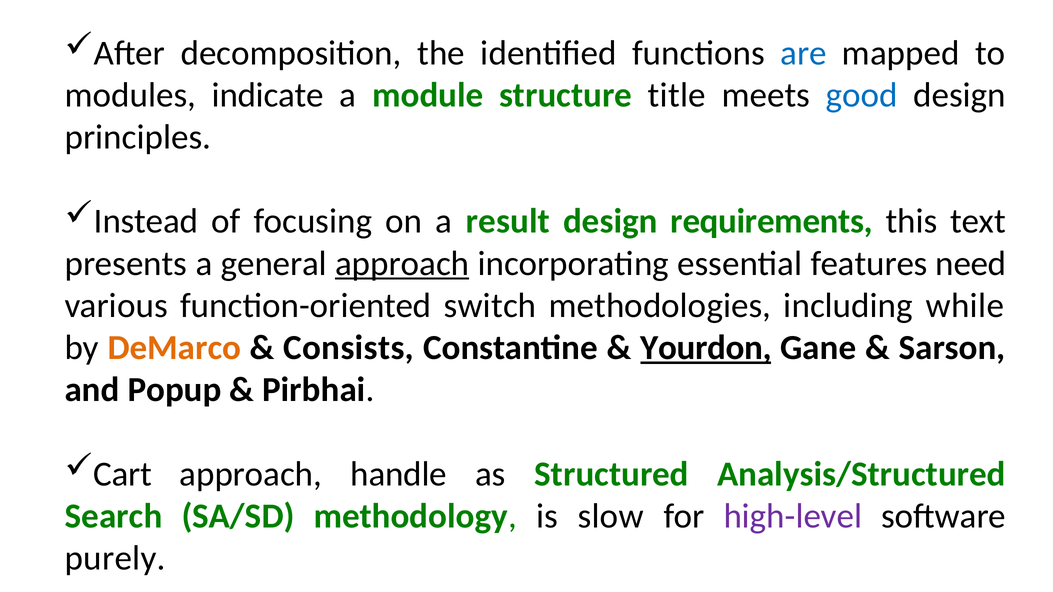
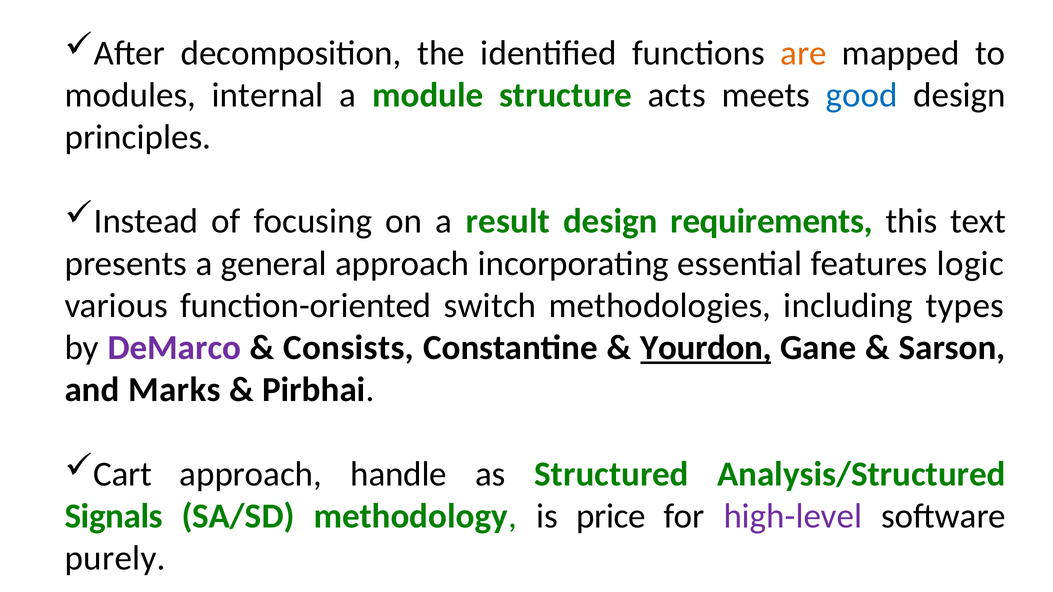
are colour: blue -> orange
indicate: indicate -> internal
title: title -> acts
approach at (402, 264) underline: present -> none
need: need -> logic
while: while -> types
DeMarco colour: orange -> purple
Popup: Popup -> Marks
Search: Search -> Signals
slow: slow -> price
